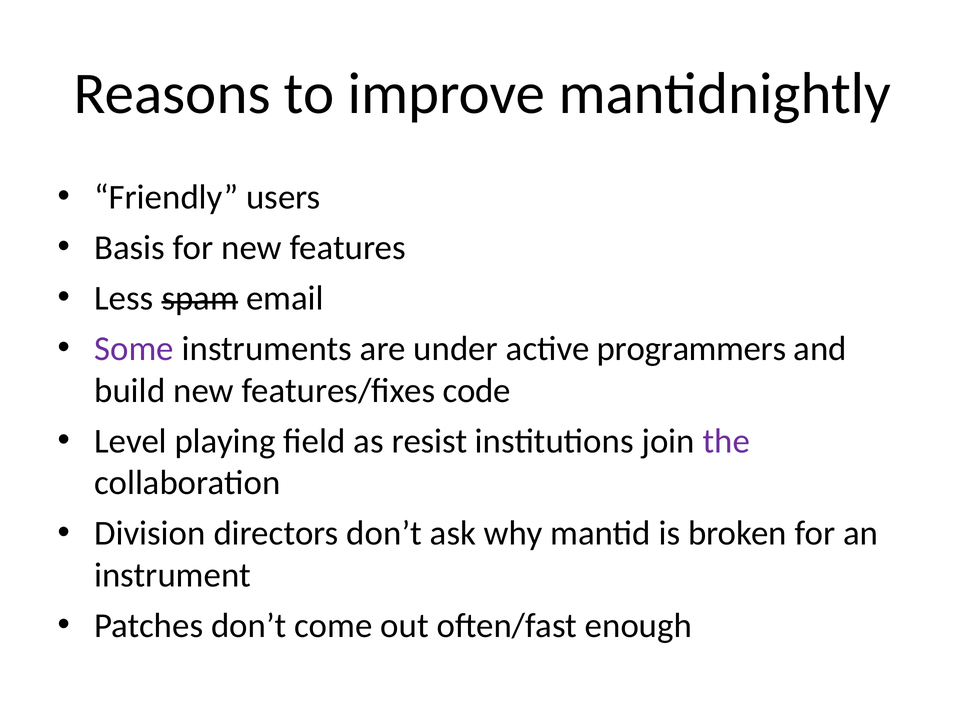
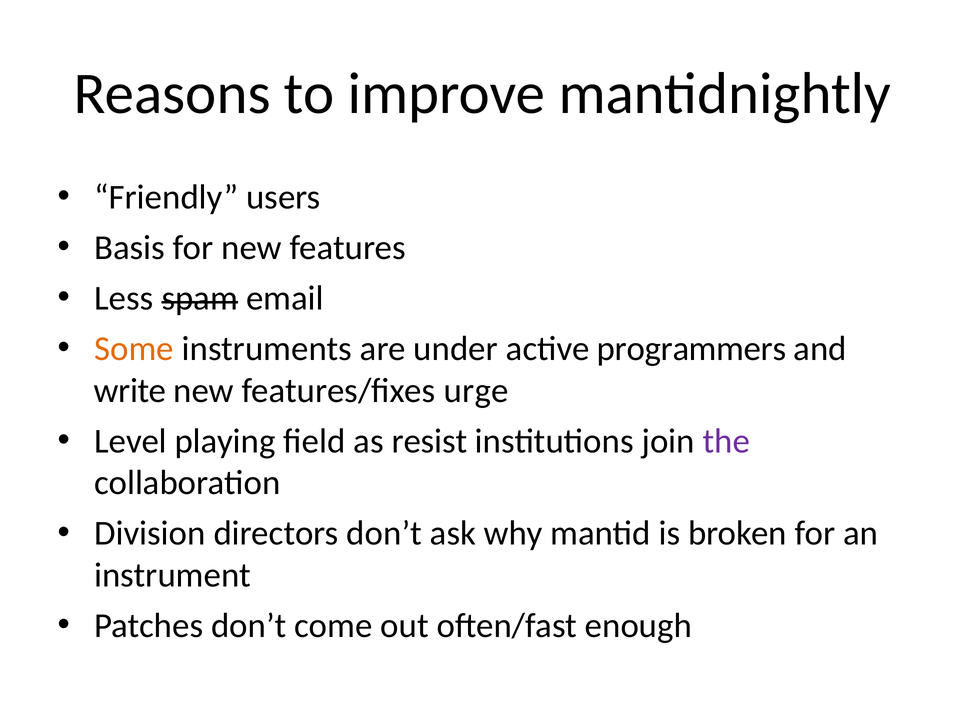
Some colour: purple -> orange
build: build -> write
code: code -> urge
